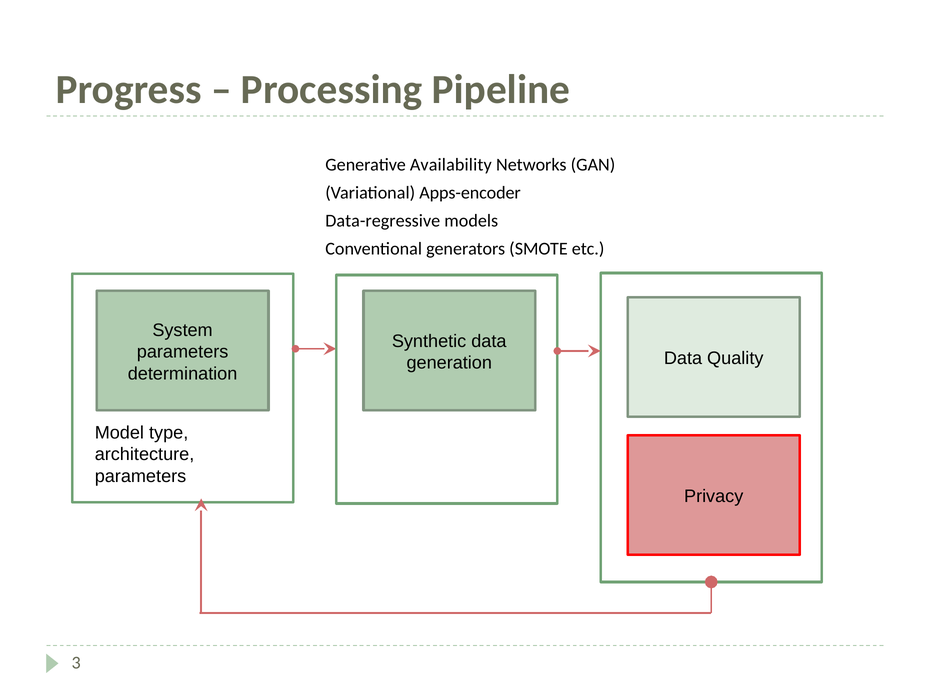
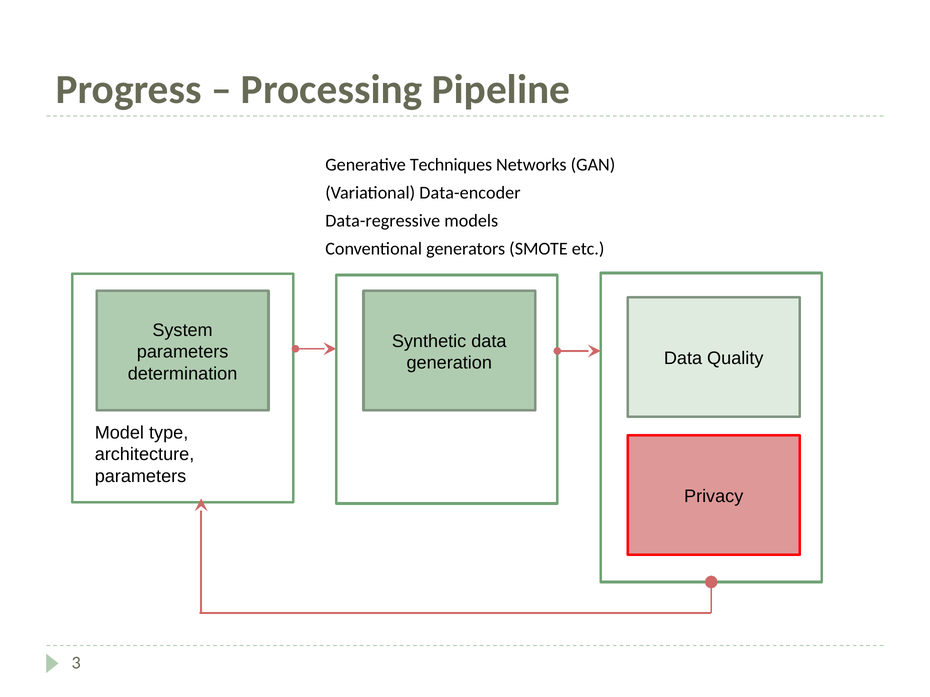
Availability: Availability -> Techniques
Apps-encoder: Apps-encoder -> Data-encoder
